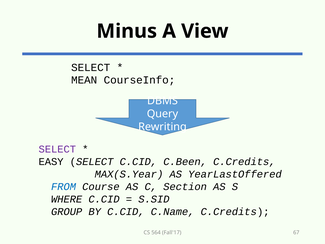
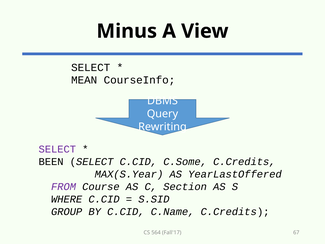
EASY: EASY -> BEEN
C.Been: C.Been -> C.Some
FROM colour: blue -> purple
